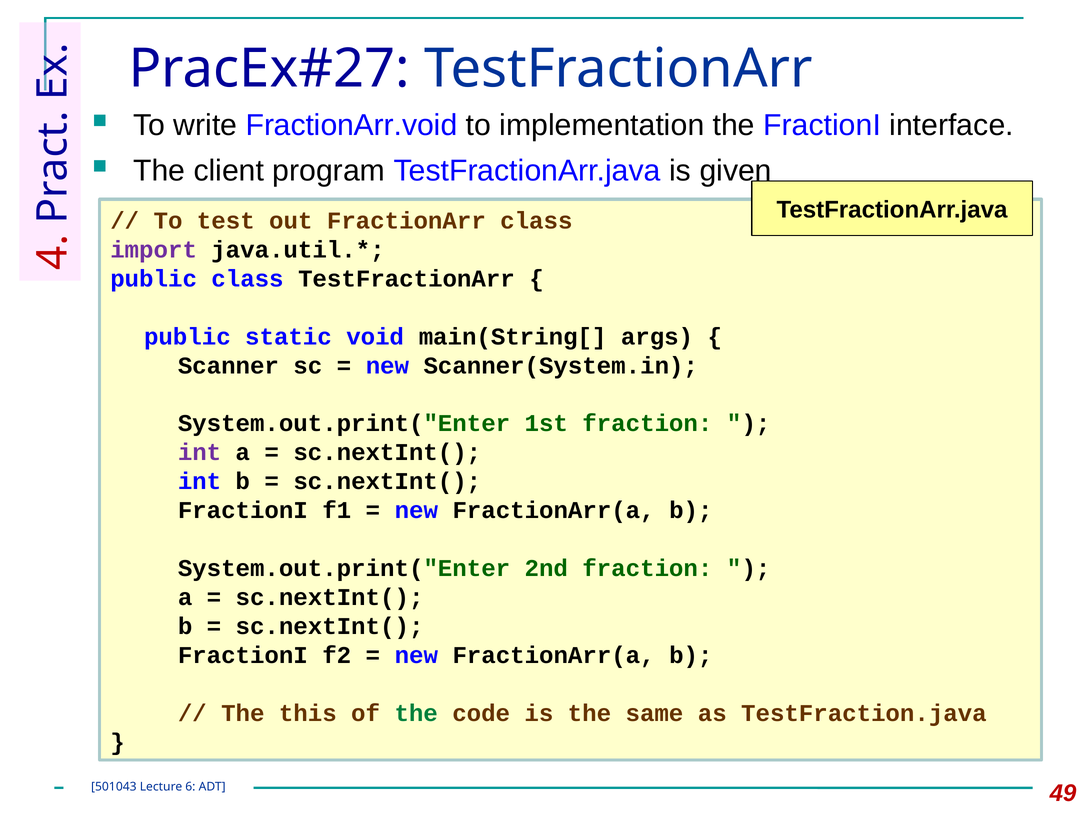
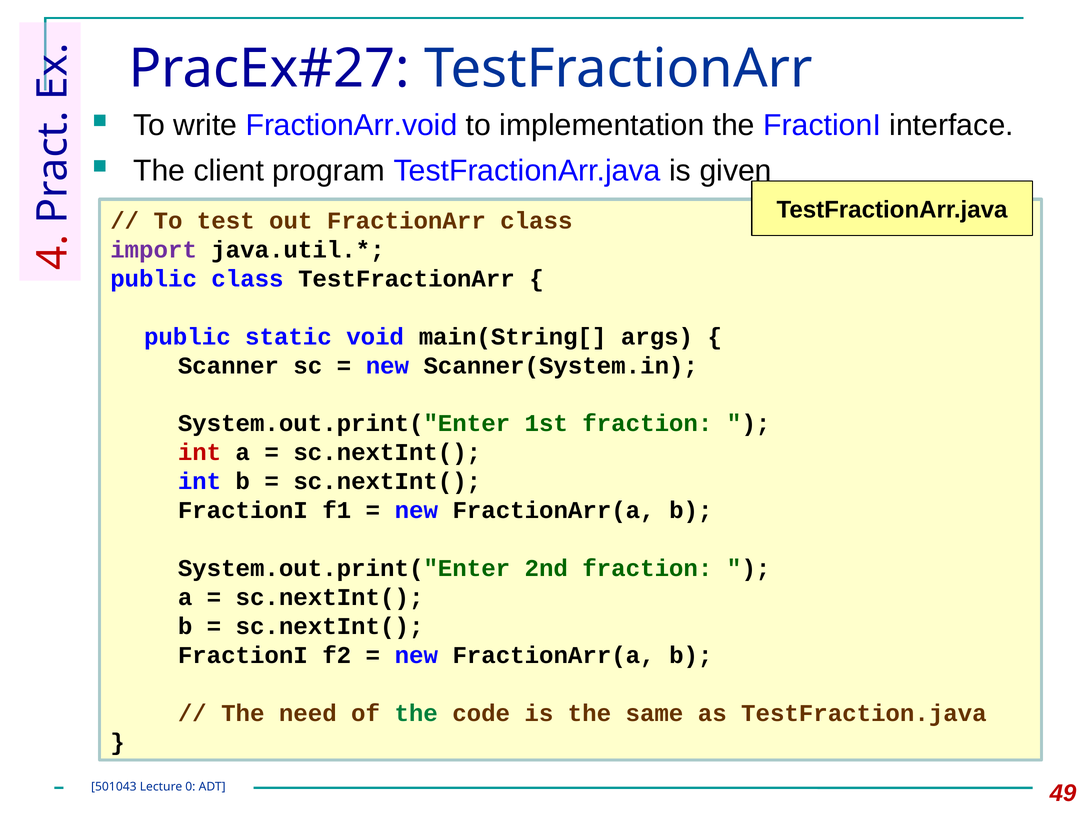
int at (200, 453) colour: purple -> red
this: this -> need
6: 6 -> 0
